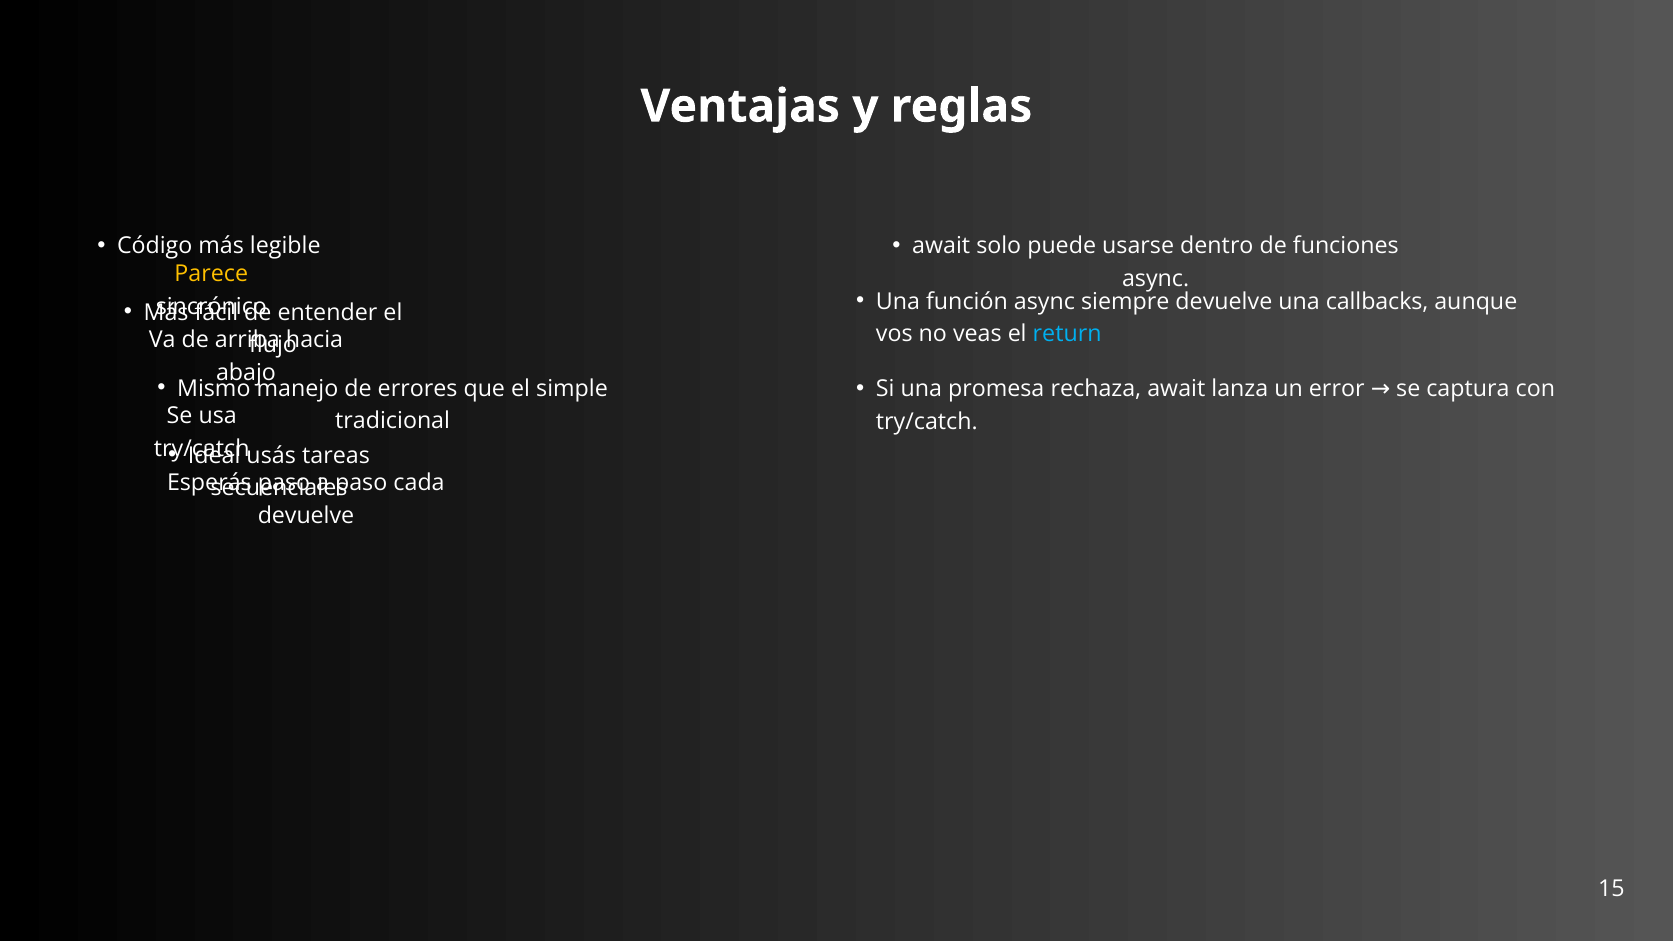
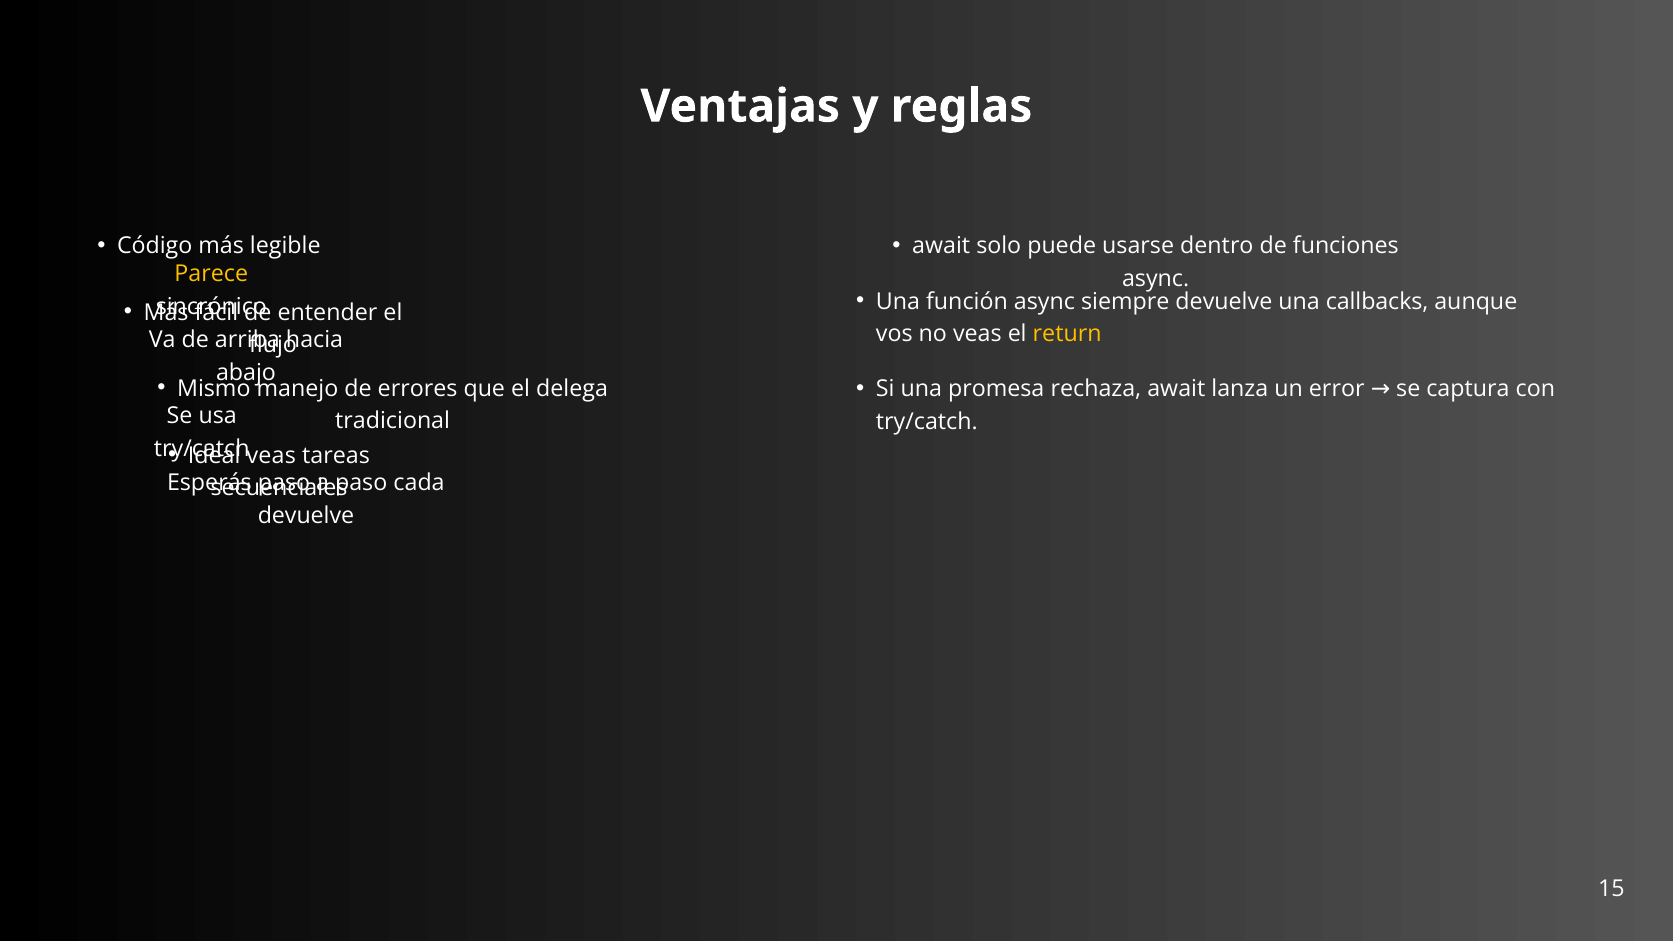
return colour: light blue -> yellow
simple: simple -> delega
usás at (271, 455): usás -> veas
